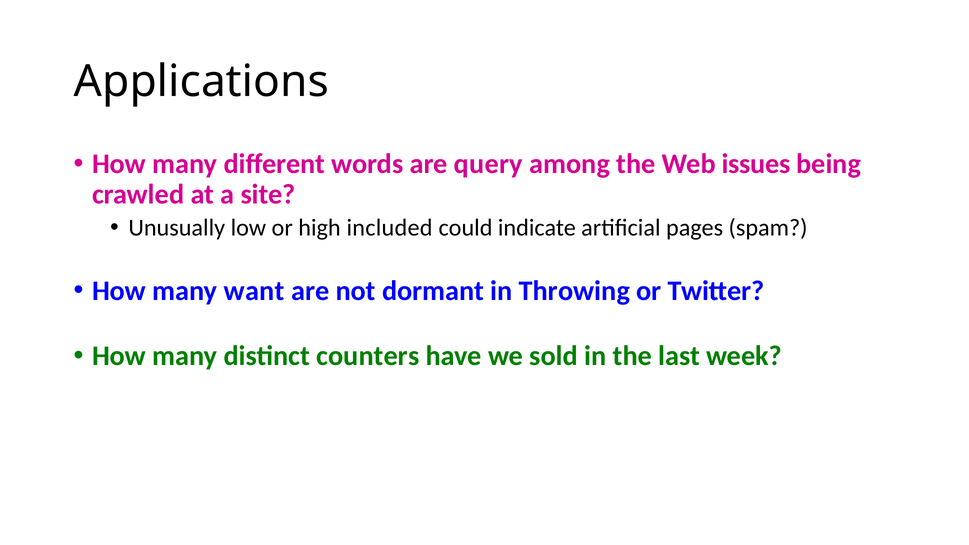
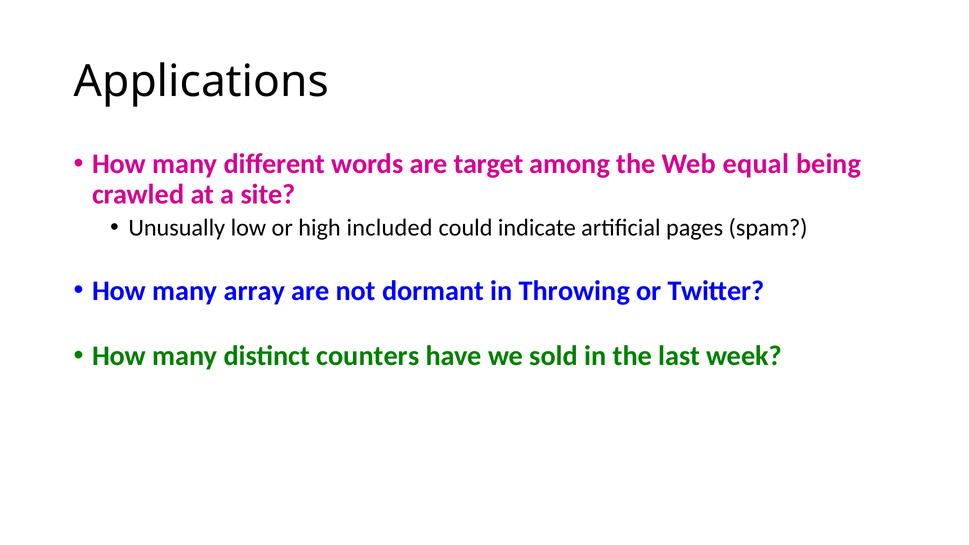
query: query -> target
issues: issues -> equal
want: want -> array
